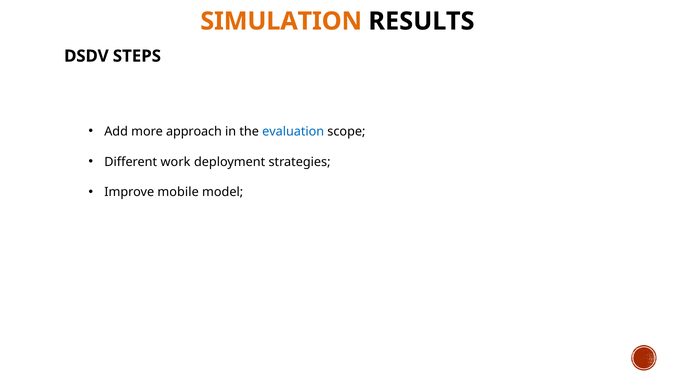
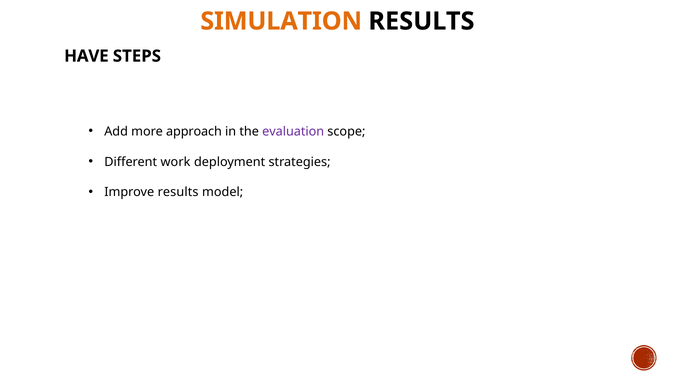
DSDV: DSDV -> HAVE
evaluation colour: blue -> purple
Improve mobile: mobile -> results
